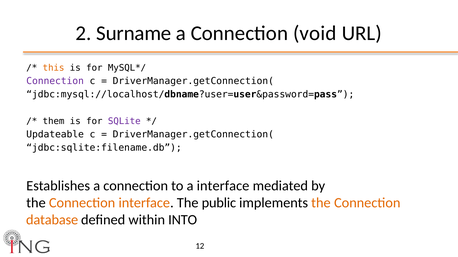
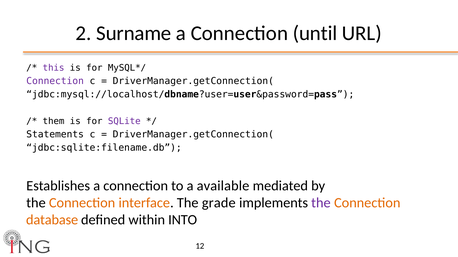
void: void -> until
this colour: orange -> purple
Updateable: Updateable -> Statements
a interface: interface -> available
public: public -> grade
the at (321, 203) colour: orange -> purple
